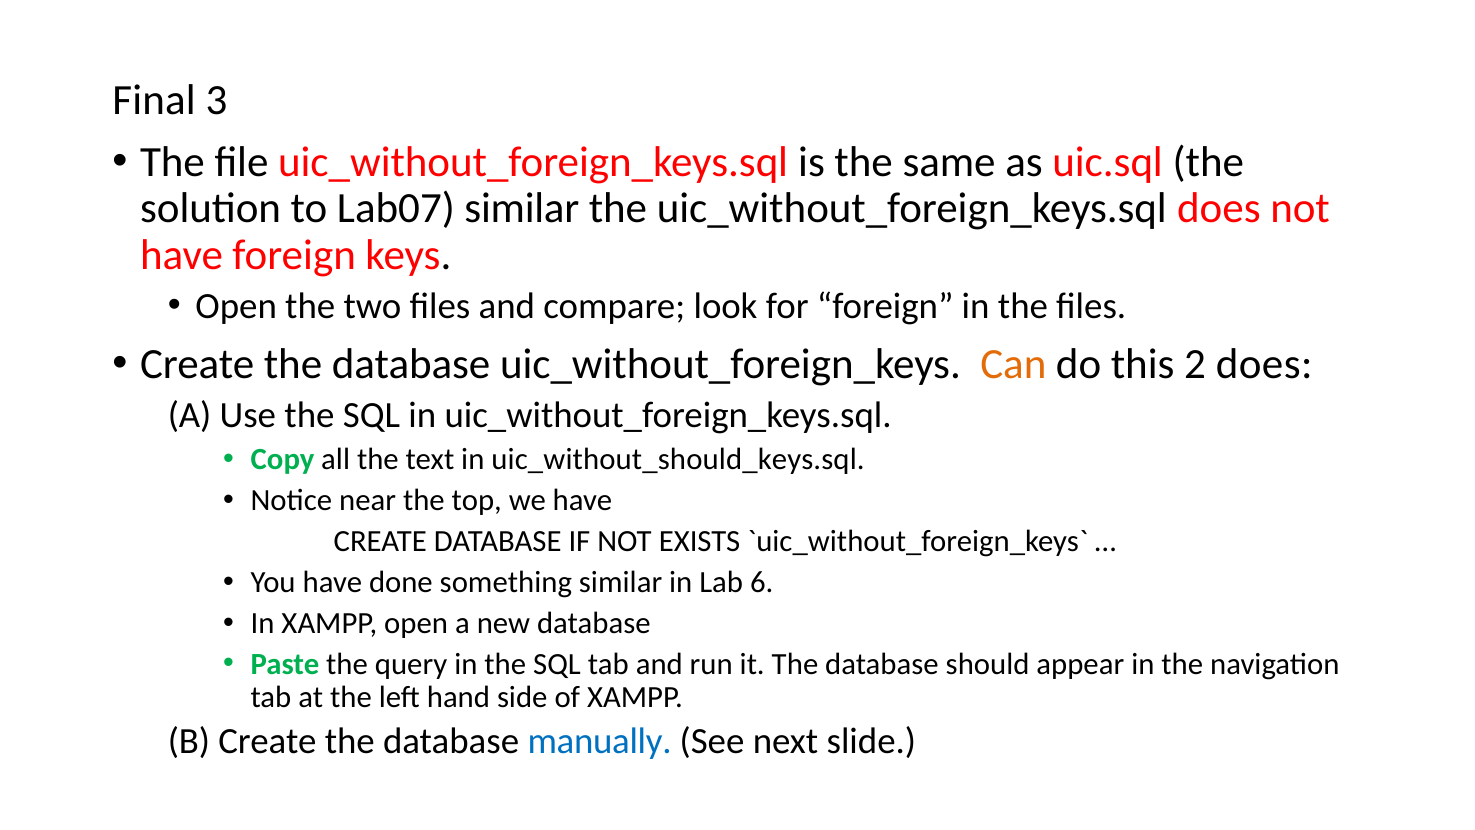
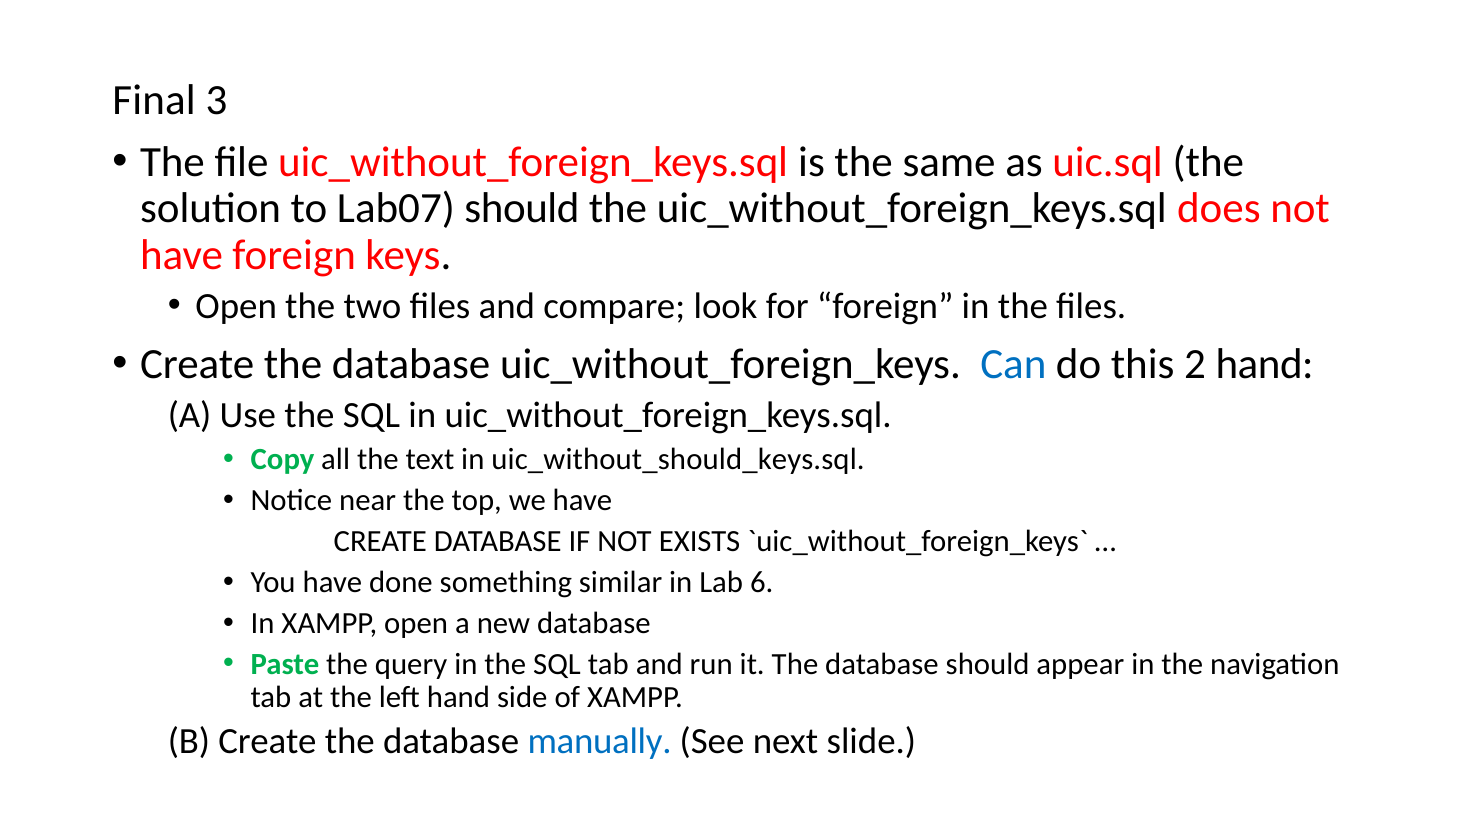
Lab07 similar: similar -> should
Can colour: orange -> blue
2 does: does -> hand
